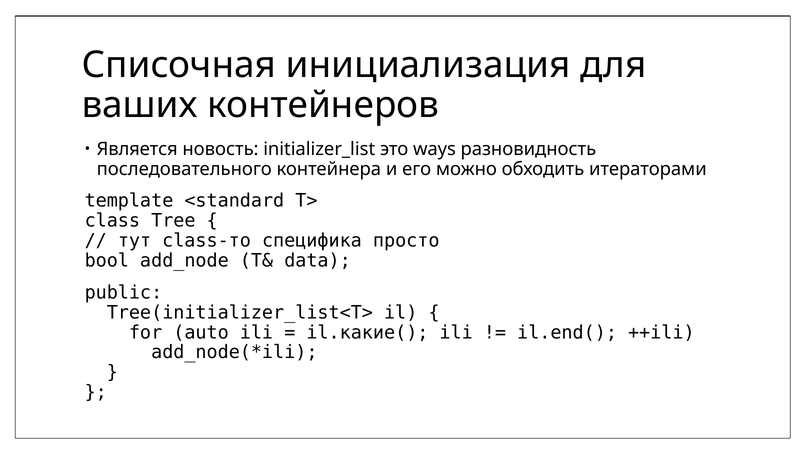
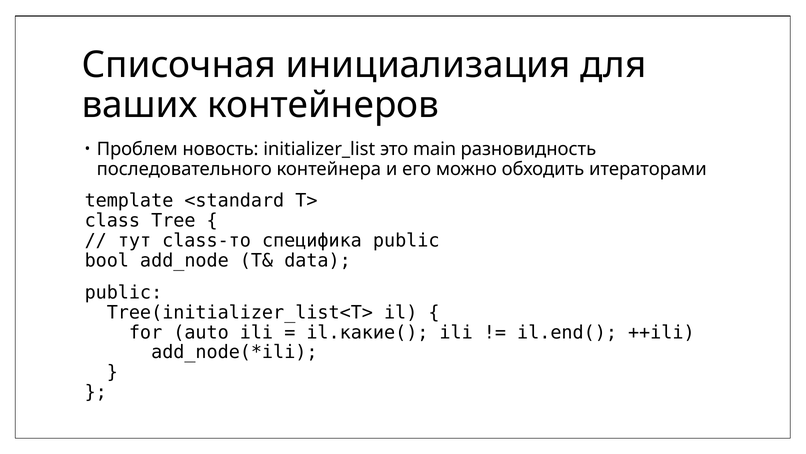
Является: Является -> Проблем
ways: ways -> main
специфика просто: просто -> public
